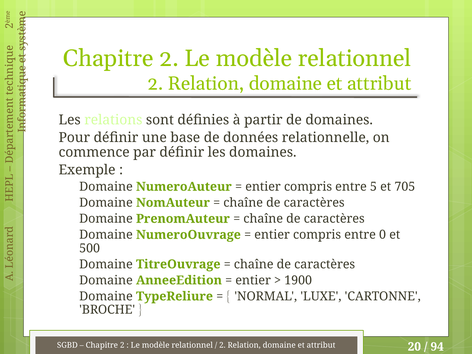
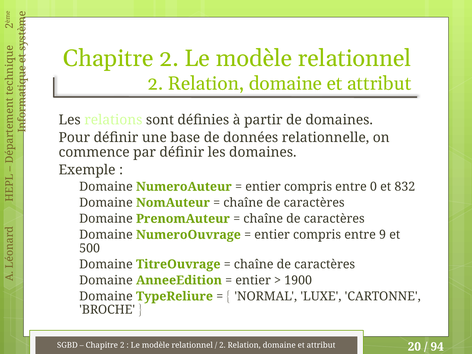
5: 5 -> 0
705: 705 -> 832
0: 0 -> 9
